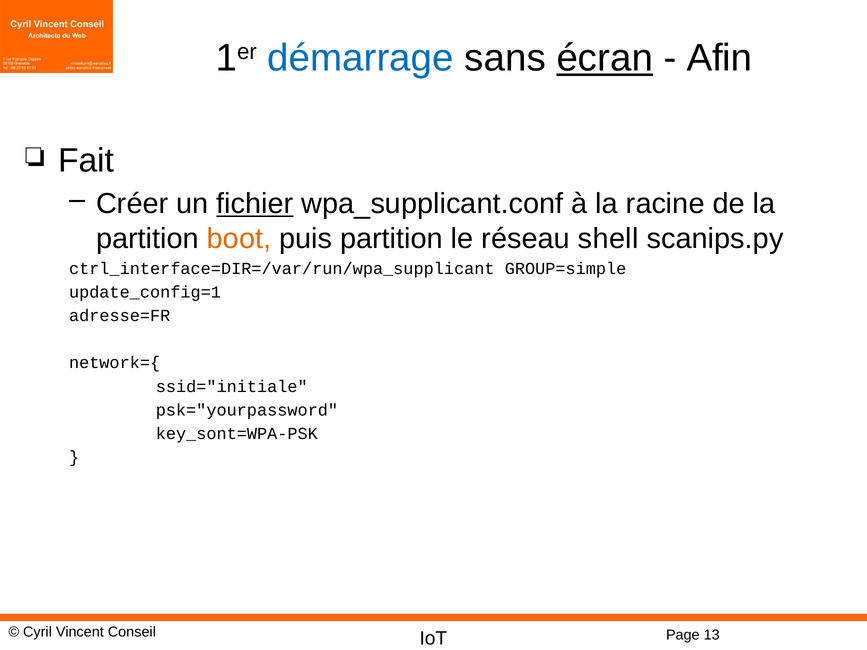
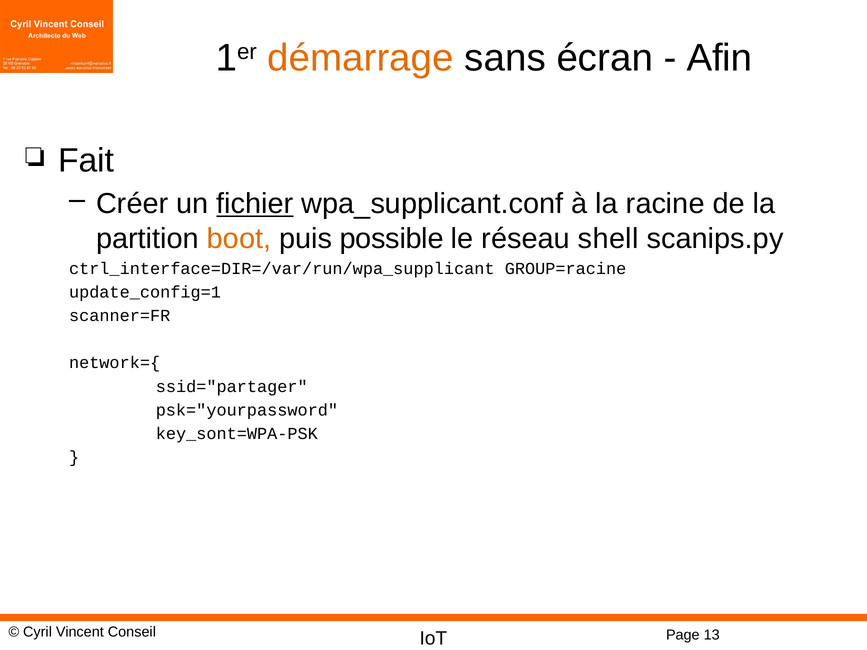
démarrage colour: blue -> orange
écran underline: present -> none
puis partition: partition -> possible
GROUP=simple: GROUP=simple -> GROUP=racine
adresse=FR: adresse=FR -> scanner=FR
ssid="initiale: ssid="initiale -> ssid="partager
